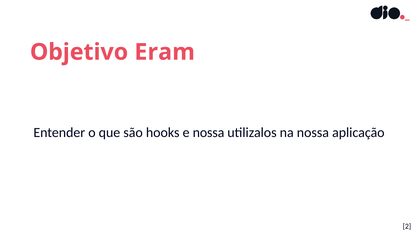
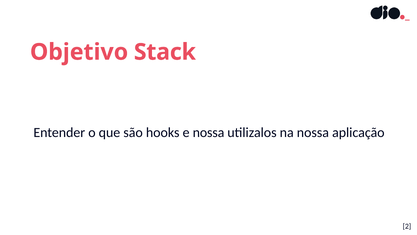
Eram: Eram -> Stack
